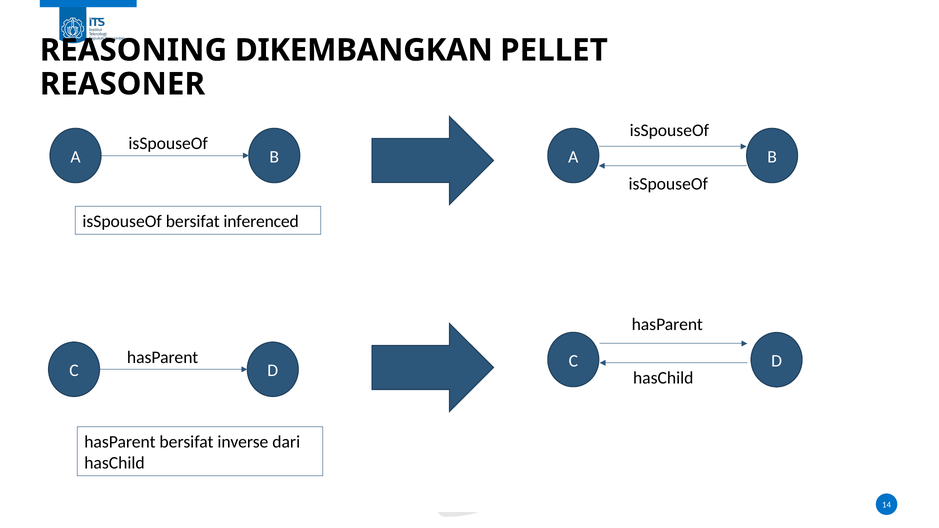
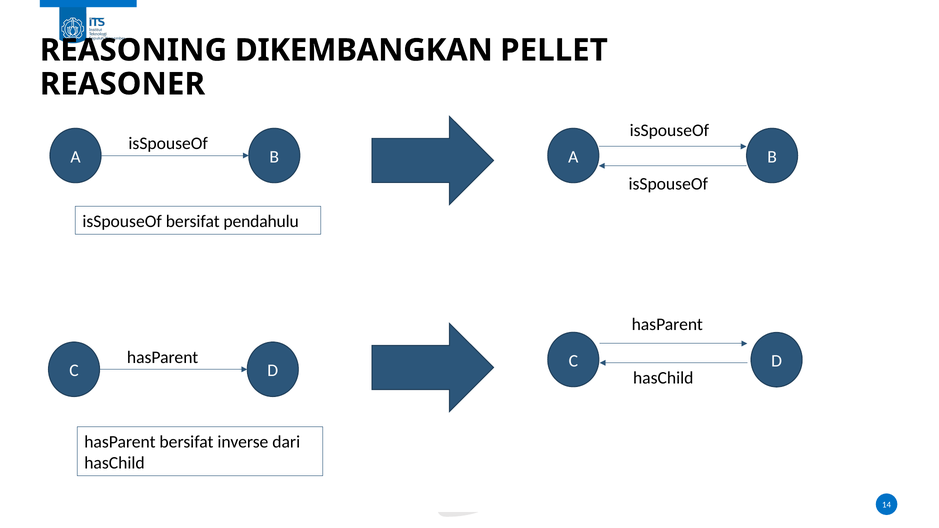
inferenced: inferenced -> pendahulu
